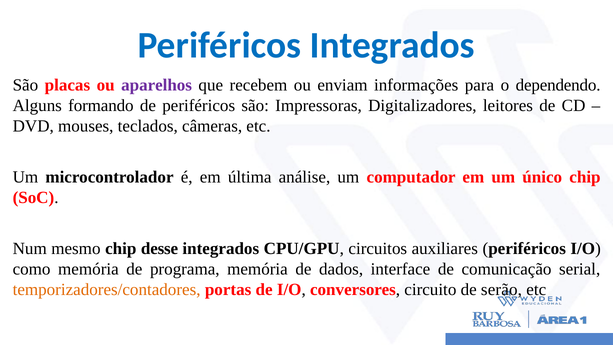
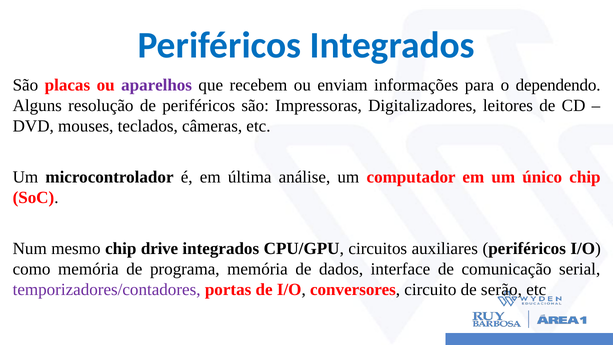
formando: formando -> resolução
desse: desse -> drive
temporizadores/contadores colour: orange -> purple
